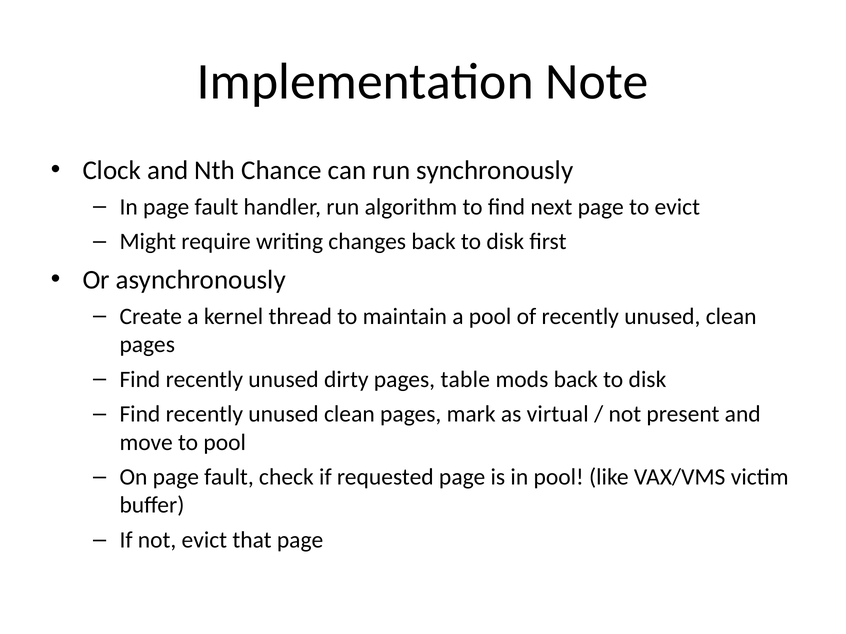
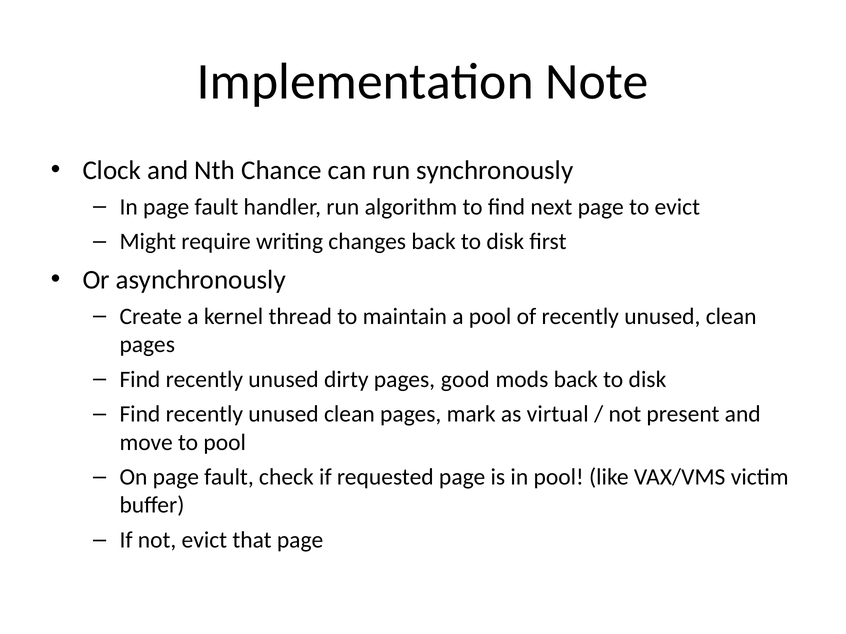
table: table -> good
